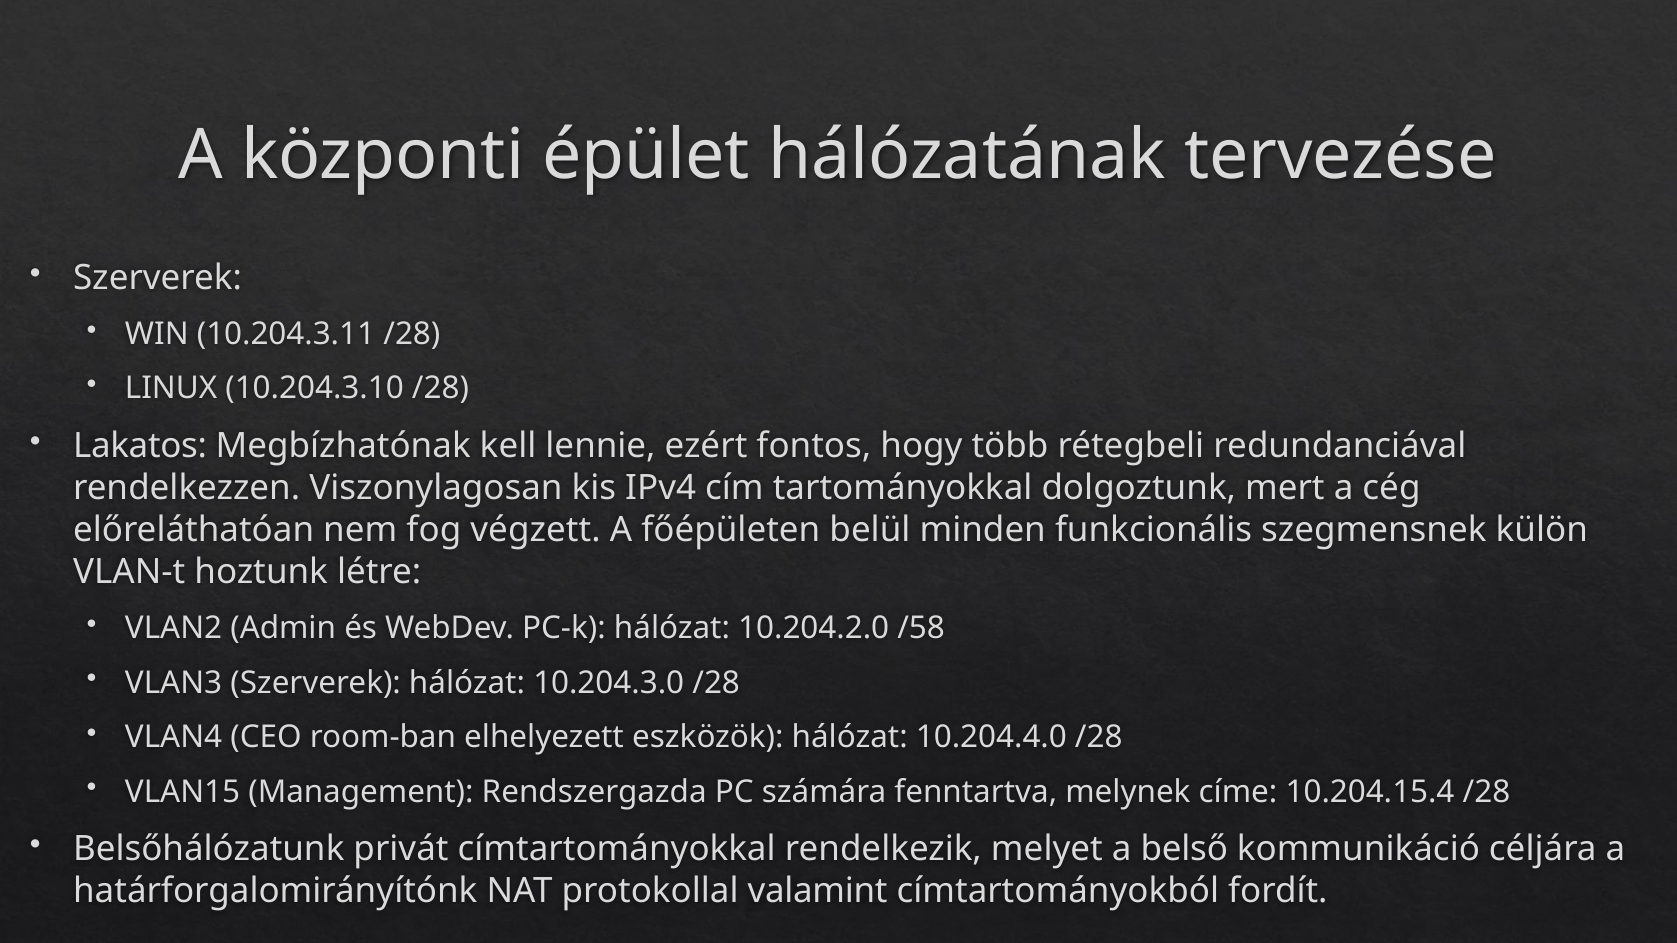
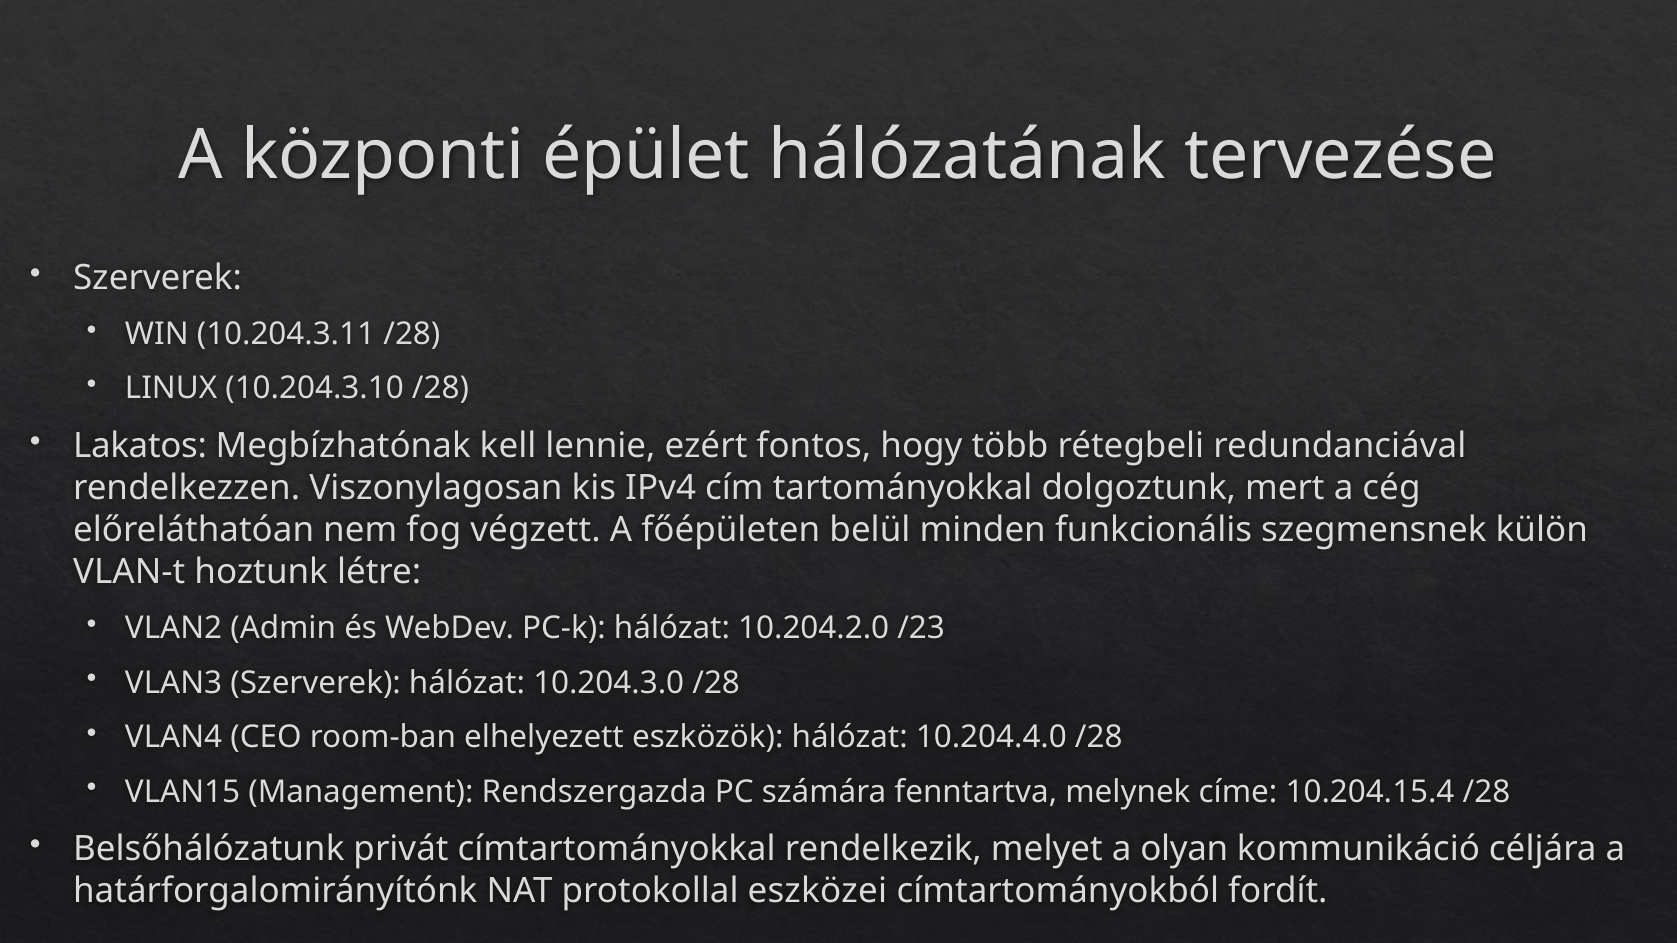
/58: /58 -> /23
belső: belső -> olyan
valamint: valamint -> eszközei
